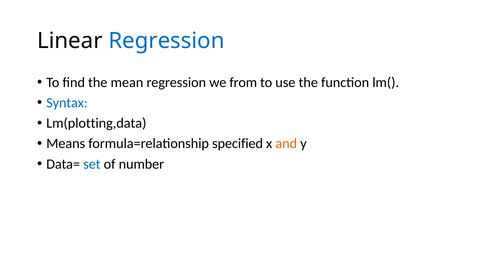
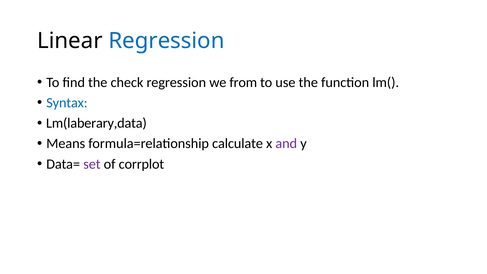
mean: mean -> check
Lm(plotting,data: Lm(plotting,data -> Lm(laberary,data
specified: specified -> calculate
and colour: orange -> purple
set colour: blue -> purple
number: number -> corrplot
